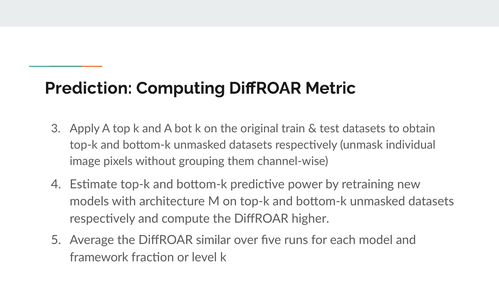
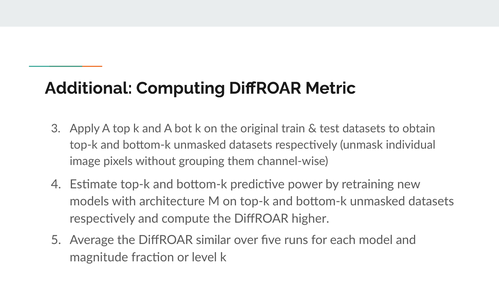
Prediction: Prediction -> Additional
framework: framework -> magnitude
